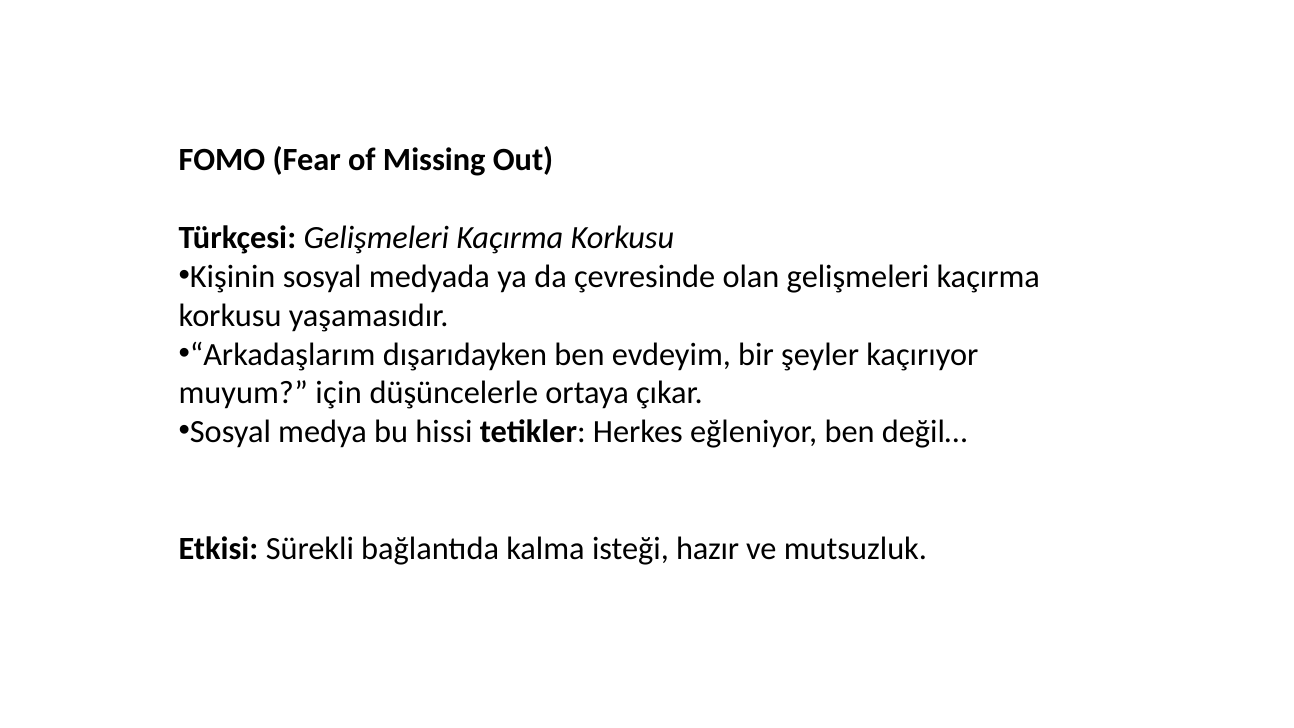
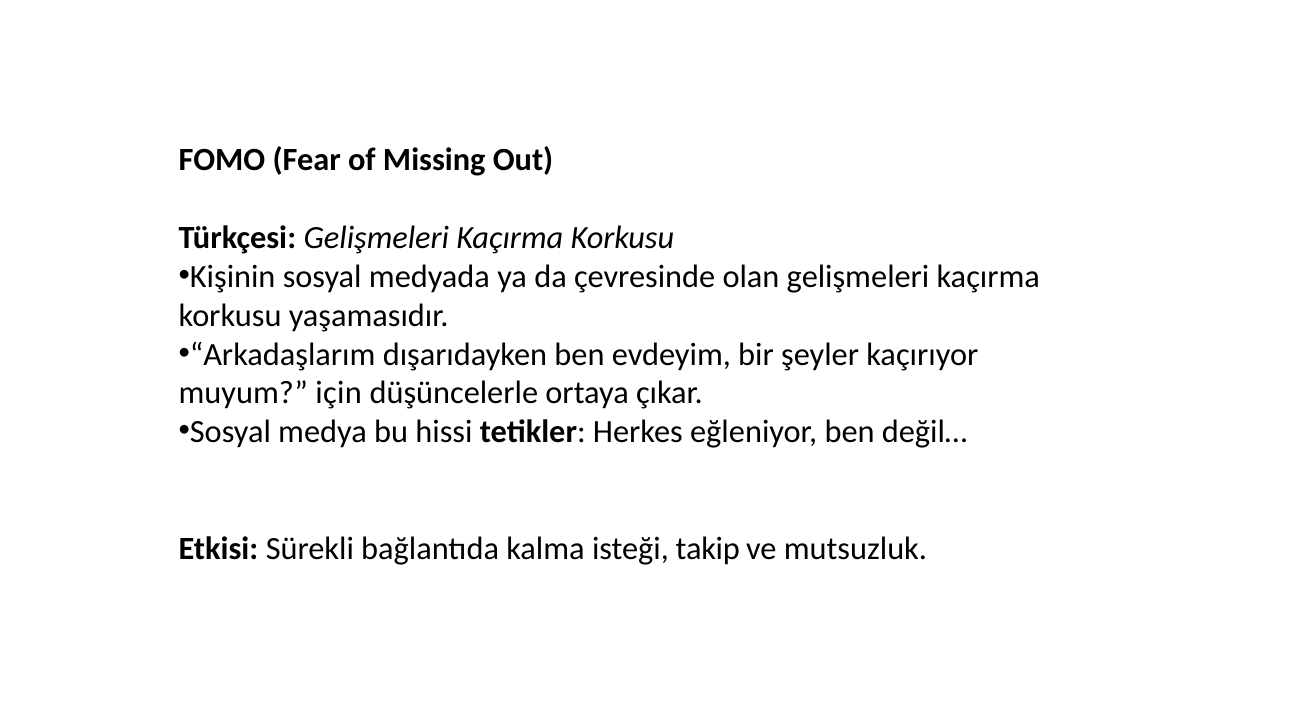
hazır: hazır -> takip
